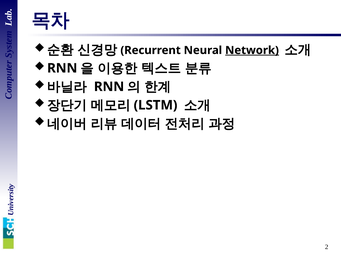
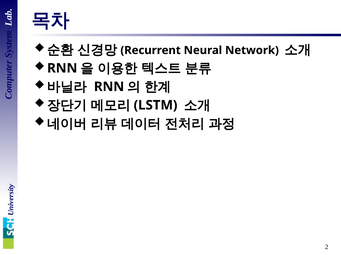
Network underline: present -> none
